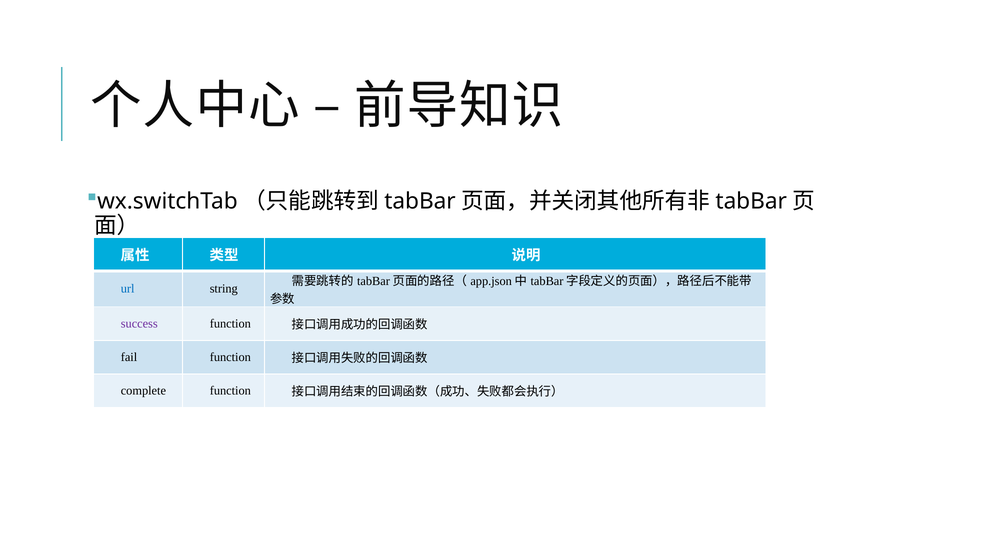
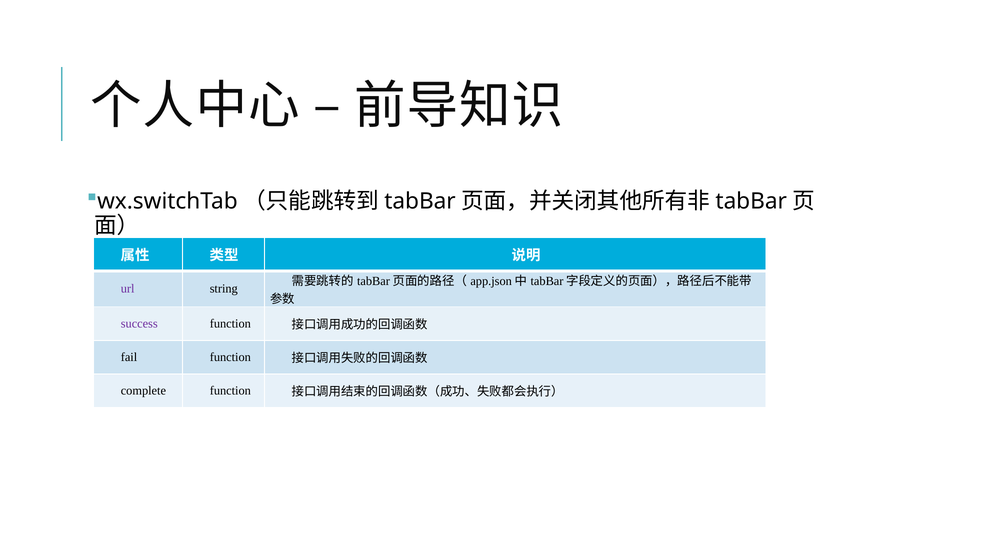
url colour: blue -> purple
